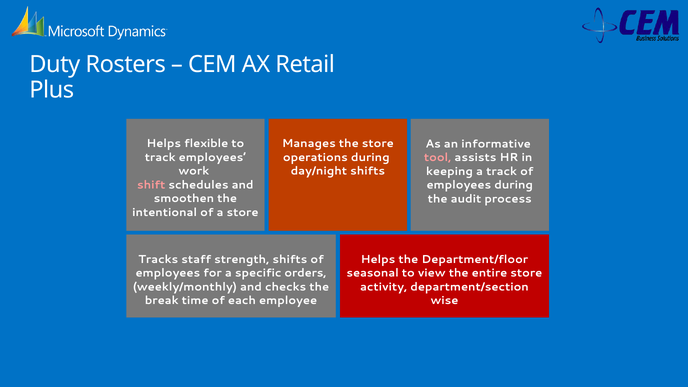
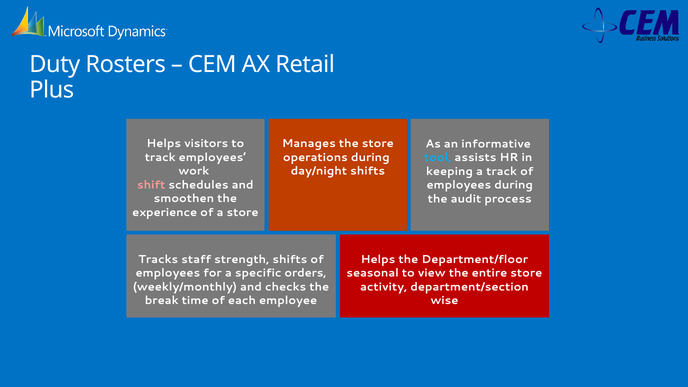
flexible: flexible -> visitors
tool colour: pink -> light blue
intentional: intentional -> experience
